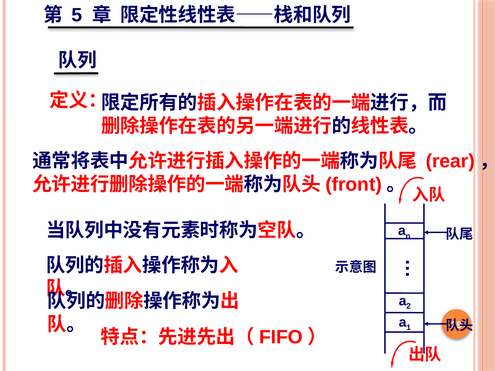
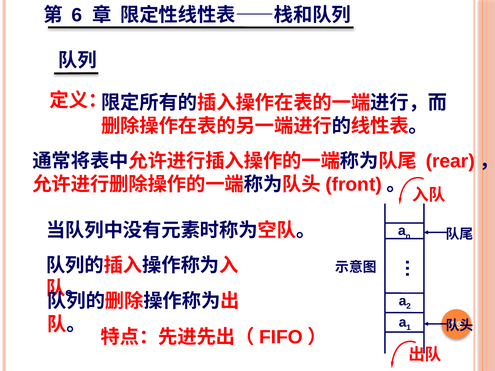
5: 5 -> 6
